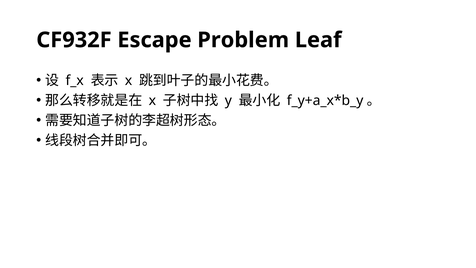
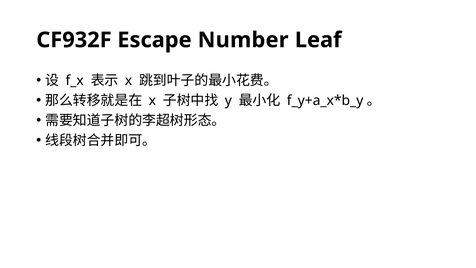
Problem: Problem -> Number
